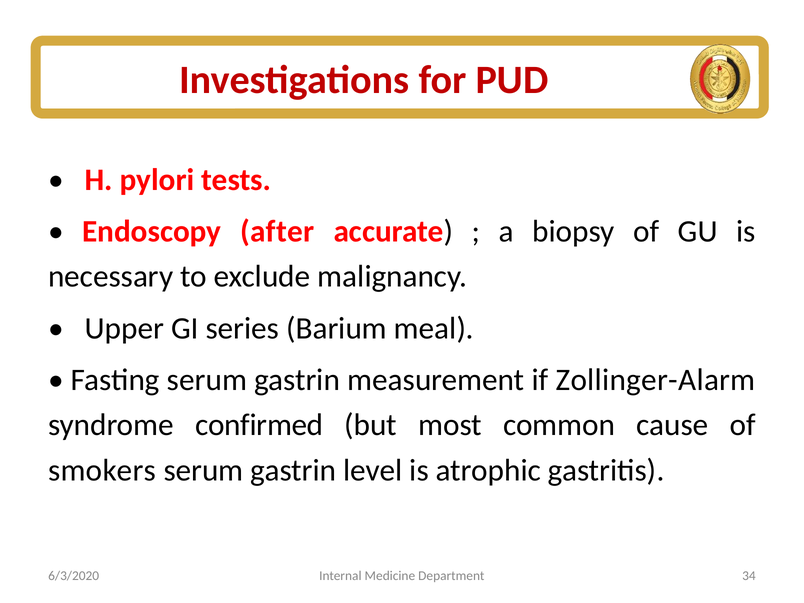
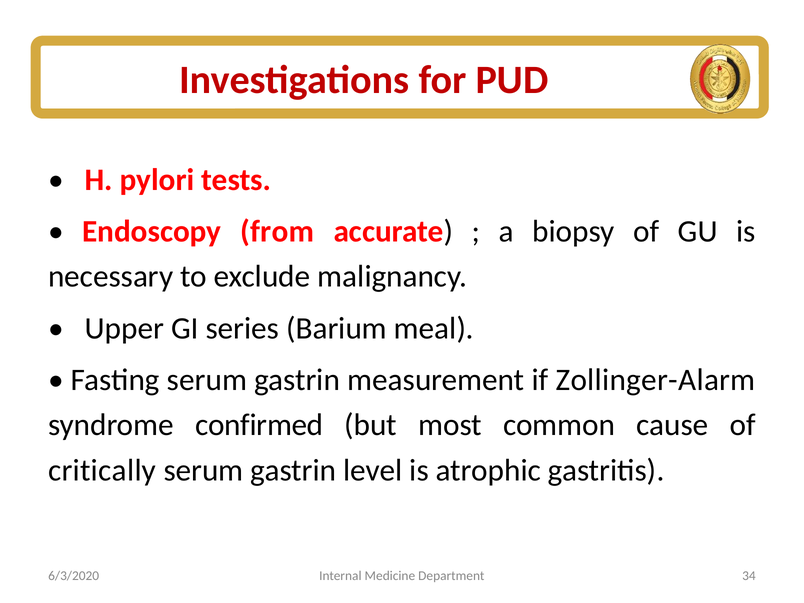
after: after -> from
smokers: smokers -> critically
